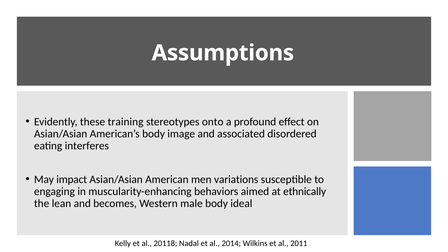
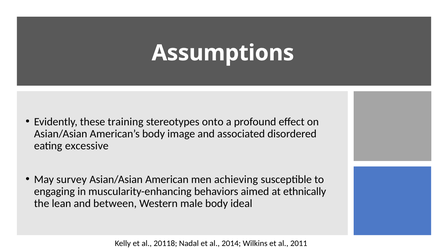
interferes: interferes -> excessive
impact: impact -> survey
variations: variations -> achieving
becomes: becomes -> between
